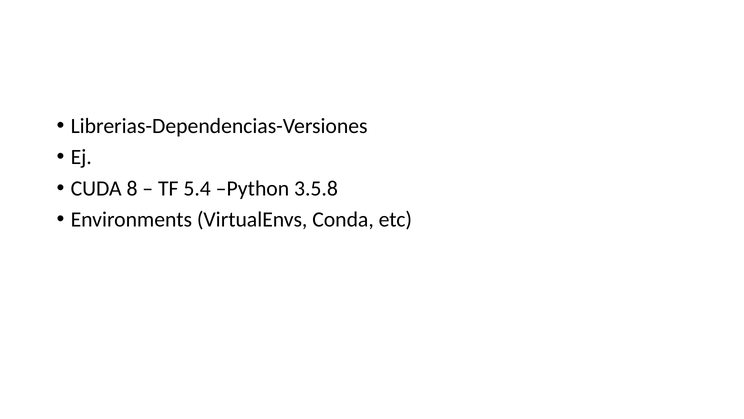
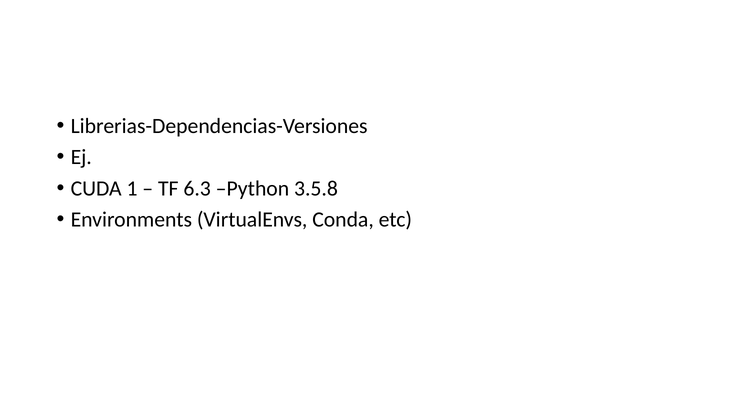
8: 8 -> 1
5.4: 5.4 -> 6.3
